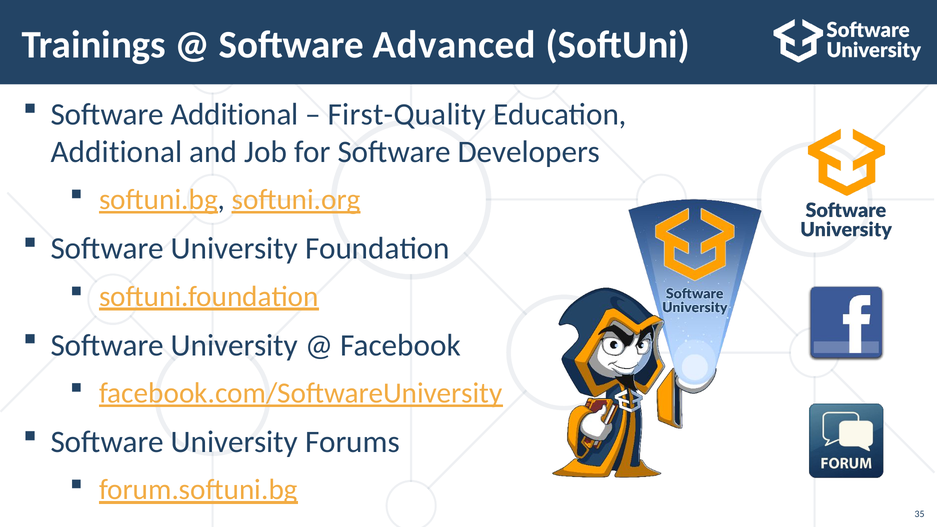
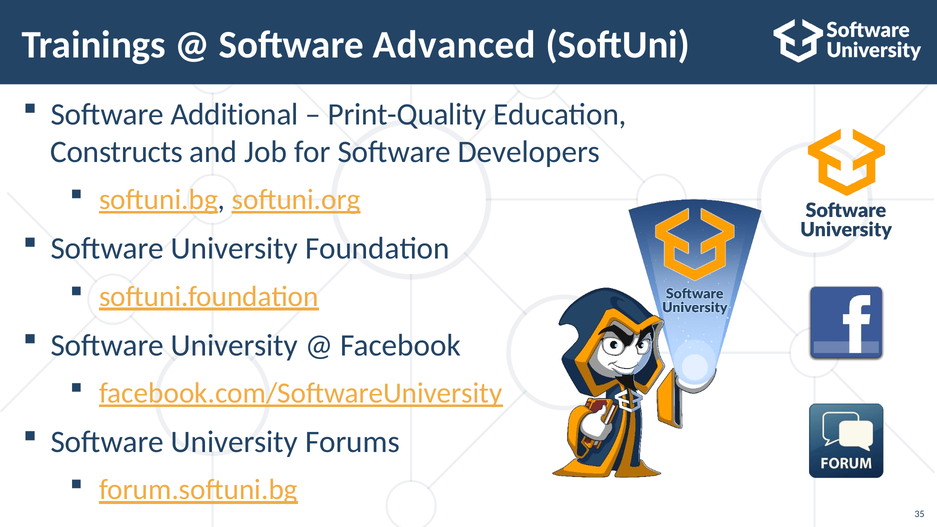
First-Quality: First-Quality -> Print-Quality
Additional at (116, 152): Additional -> Constructs
